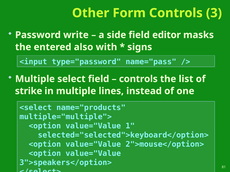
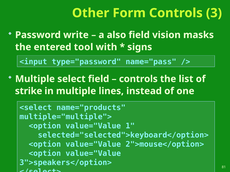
side: side -> also
editor: editor -> vision
also: also -> tool
